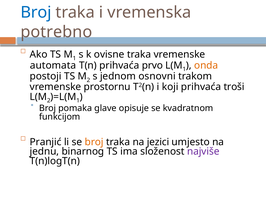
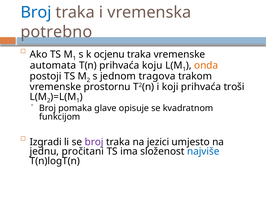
ovisne: ovisne -> ocjenu
prvo: prvo -> koju
osnovni: osnovni -> tragova
Pranjić: Pranjić -> Izgradi
broj at (94, 142) colour: orange -> purple
binarnog: binarnog -> pročitani
najviše colour: purple -> blue
